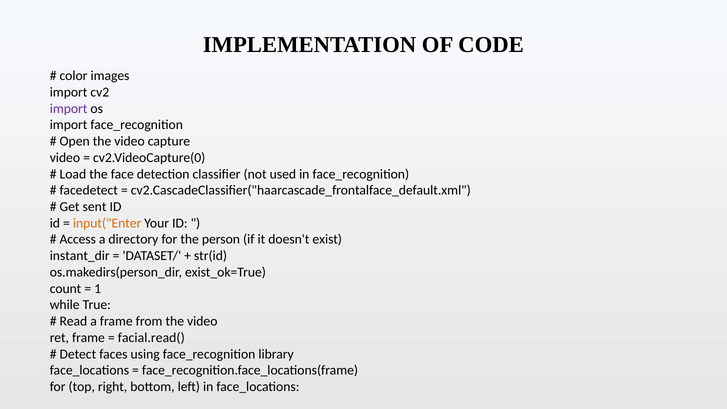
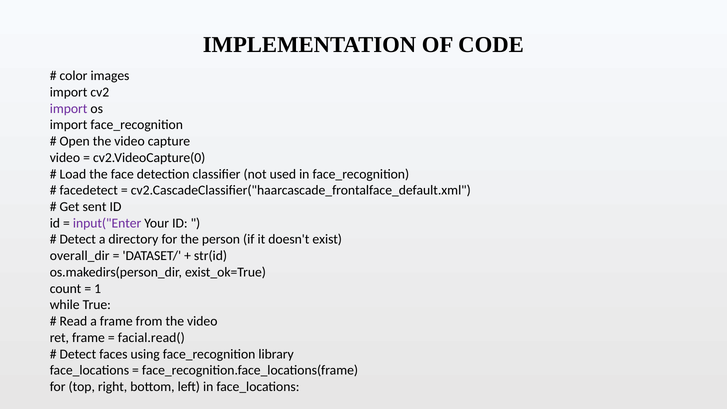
input("Enter colour: orange -> purple
Access at (78, 239): Access -> Detect
instant_dir: instant_dir -> overall_dir
